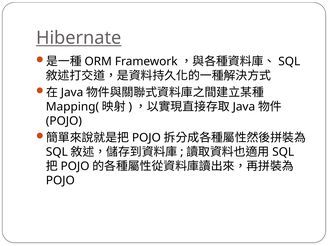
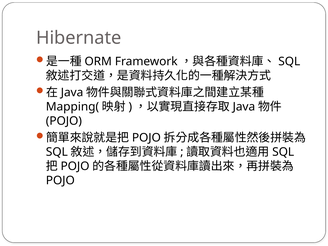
Hibernate underline: present -> none
